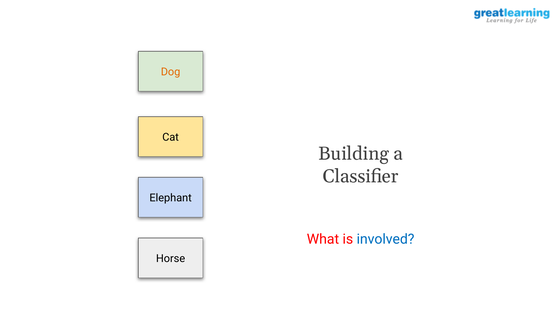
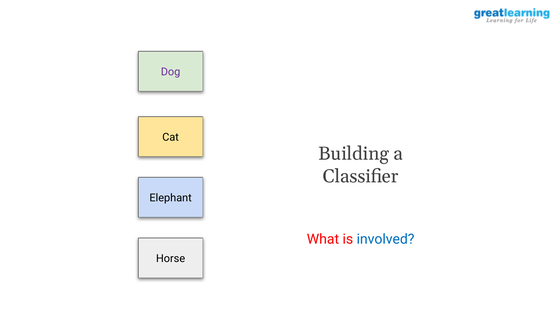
Dog colour: orange -> purple
